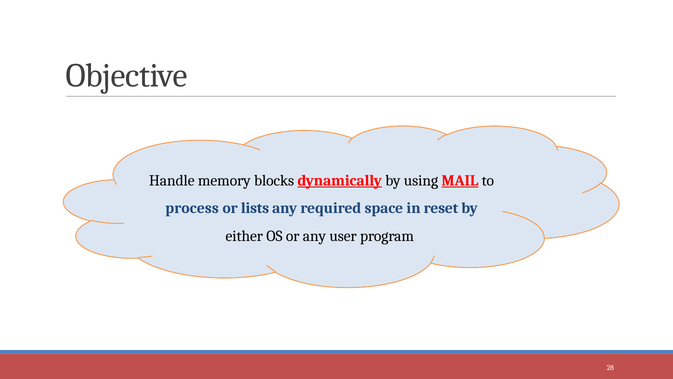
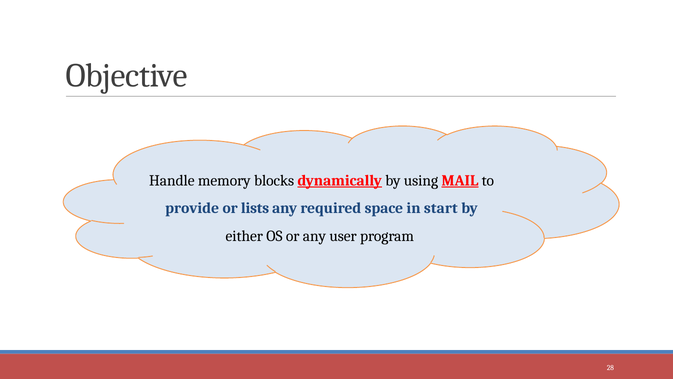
process: process -> provide
reset: reset -> start
